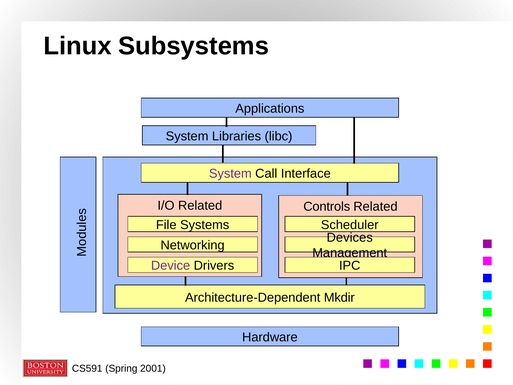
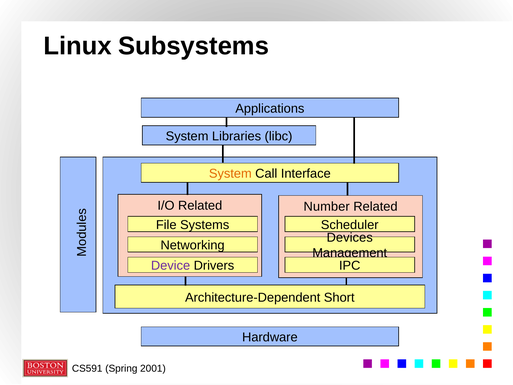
System at (230, 174) colour: purple -> orange
Controls: Controls -> Number
Mkdir: Mkdir -> Short
